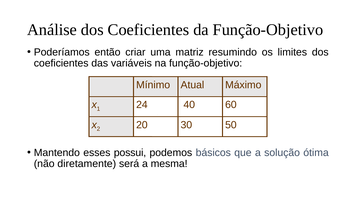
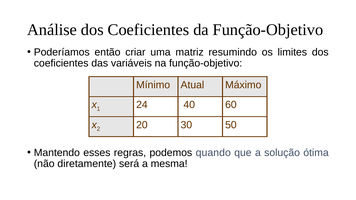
possui: possui -> regras
básicos: básicos -> quando
